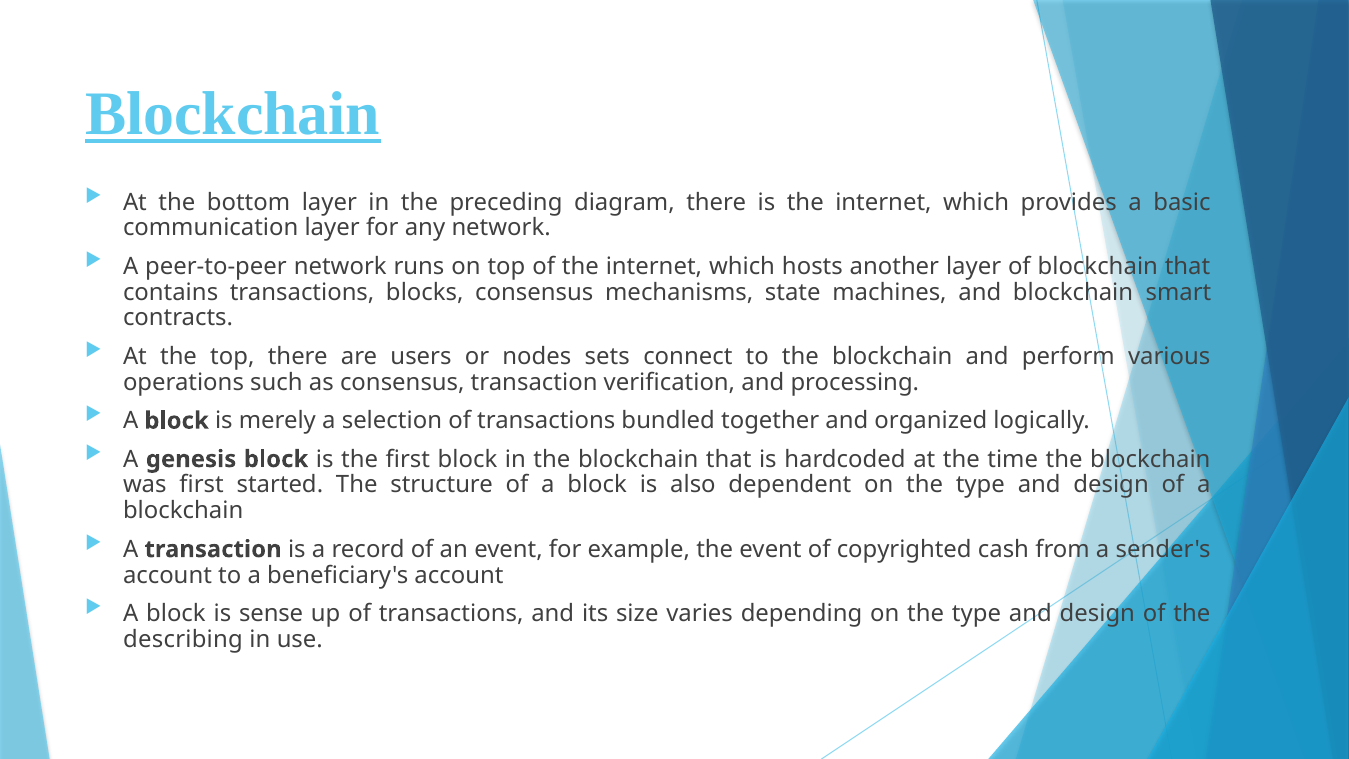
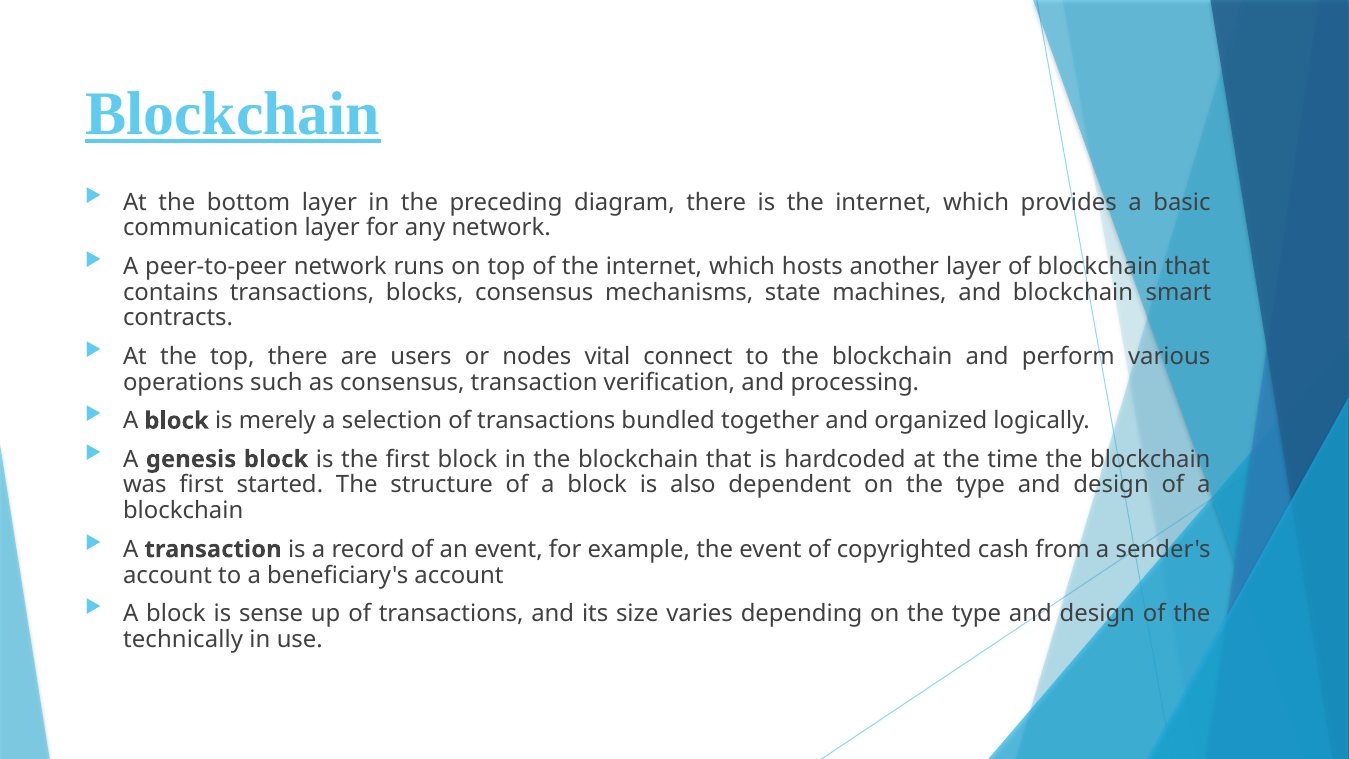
sets: sets -> vital
describing: describing -> technically
